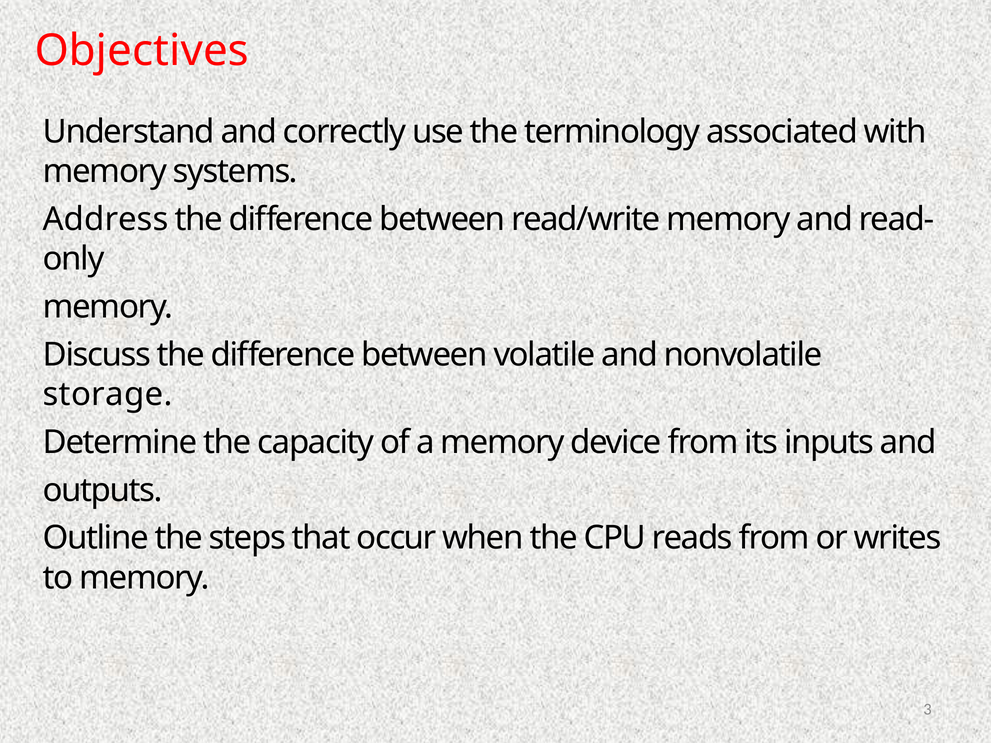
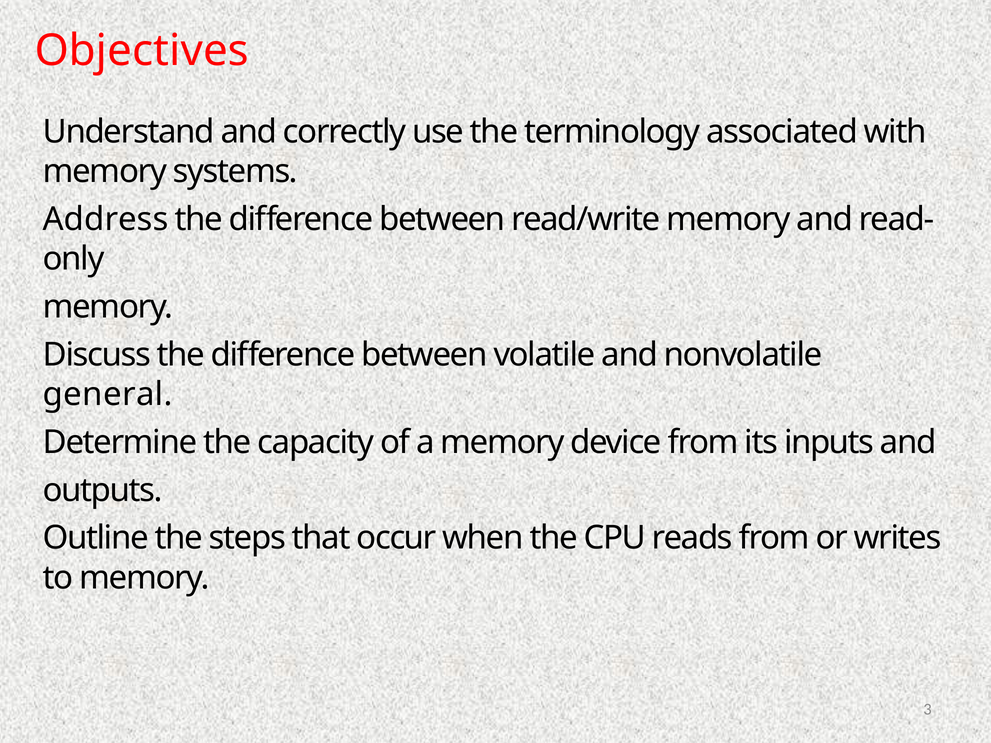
storage: storage -> general
